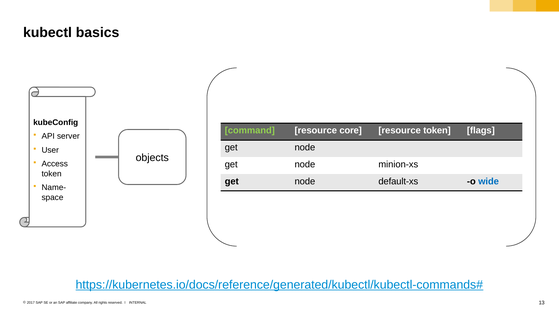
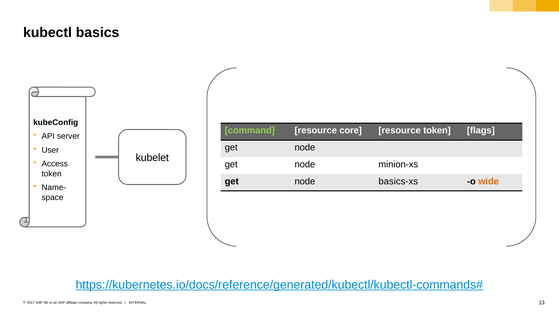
objects: objects -> kubelet
default-xs: default-xs -> basics-xs
wide colour: blue -> orange
